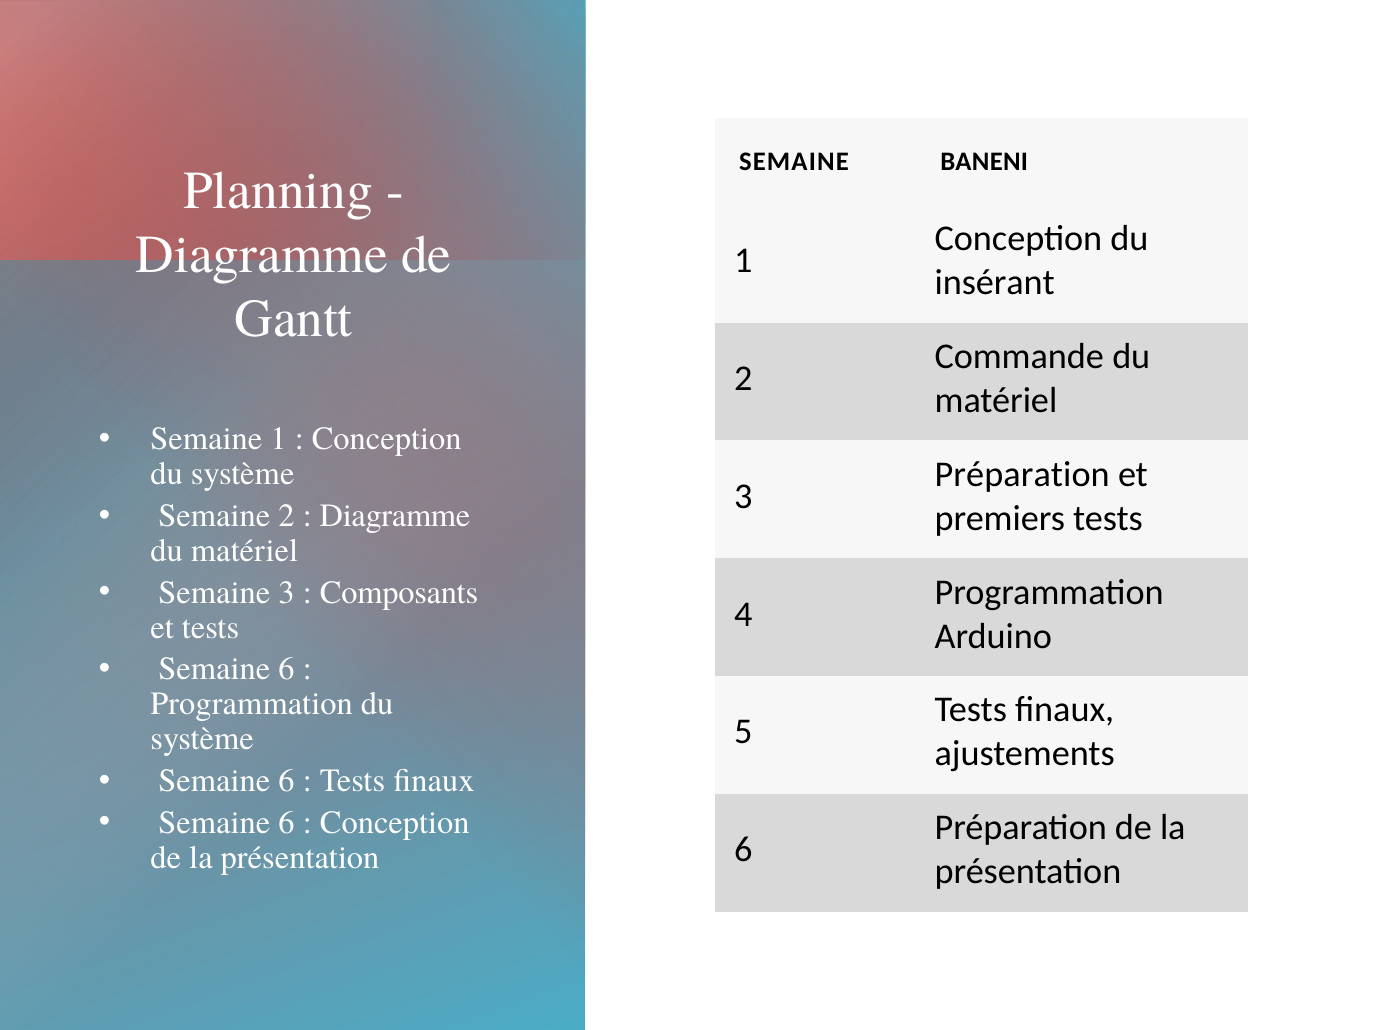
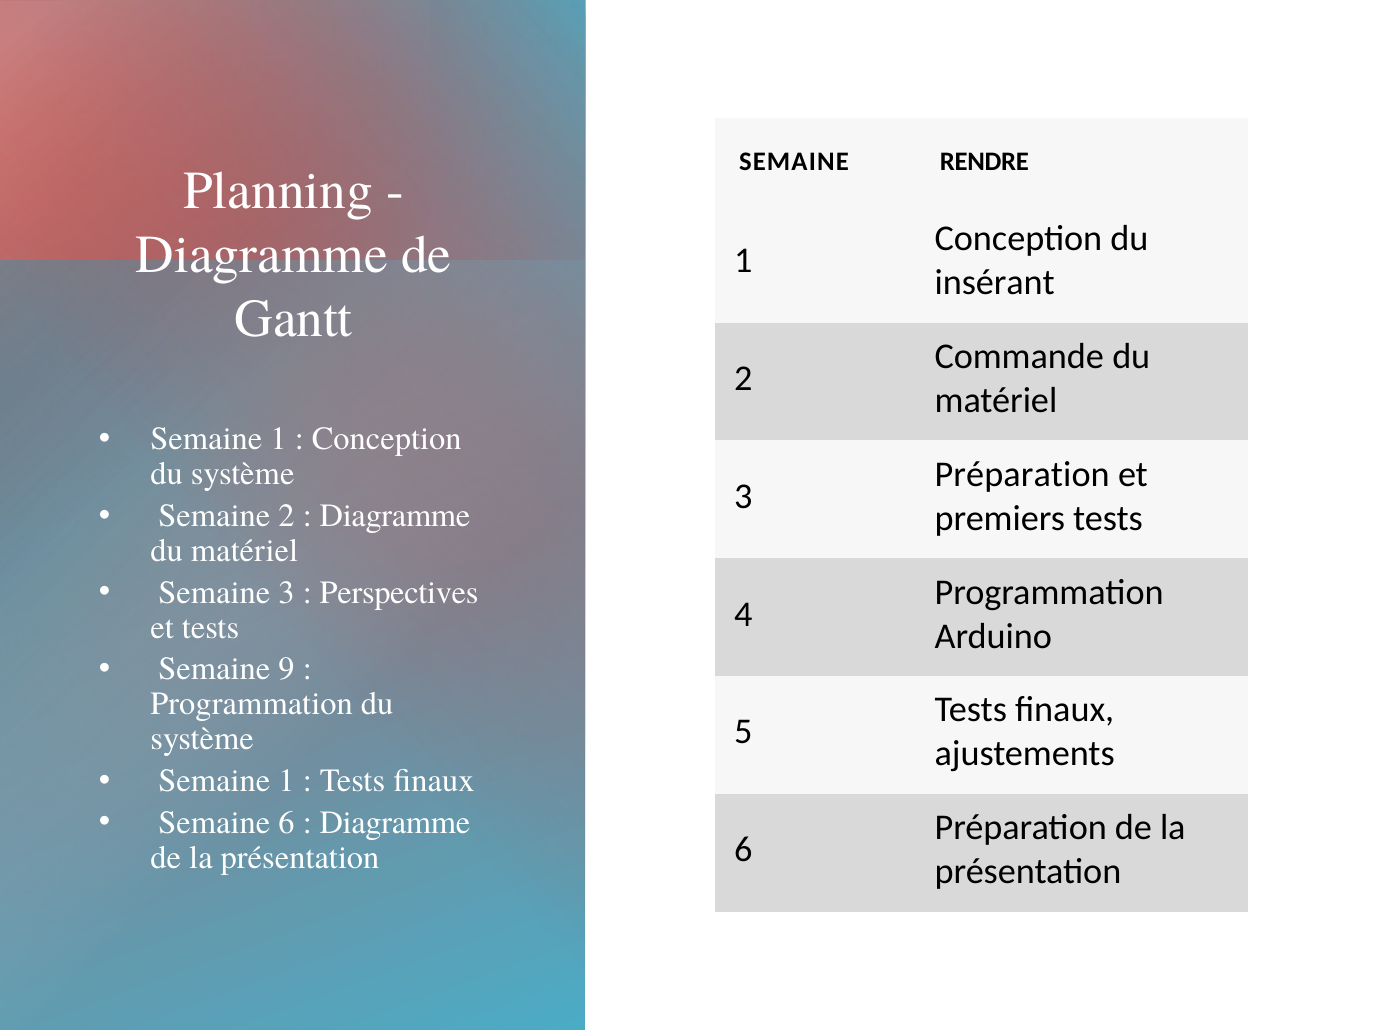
BANENI: BANENI -> RENDRE
Composants: Composants -> Perspectives
6 at (286, 669): 6 -> 9
6 at (286, 781): 6 -> 1
Conception at (395, 823): Conception -> Diagramme
